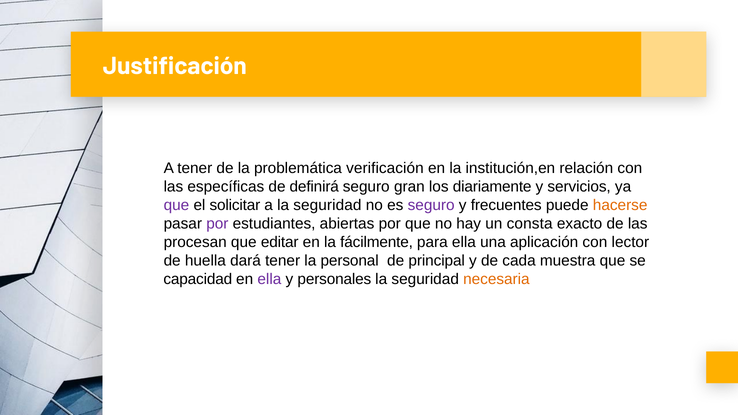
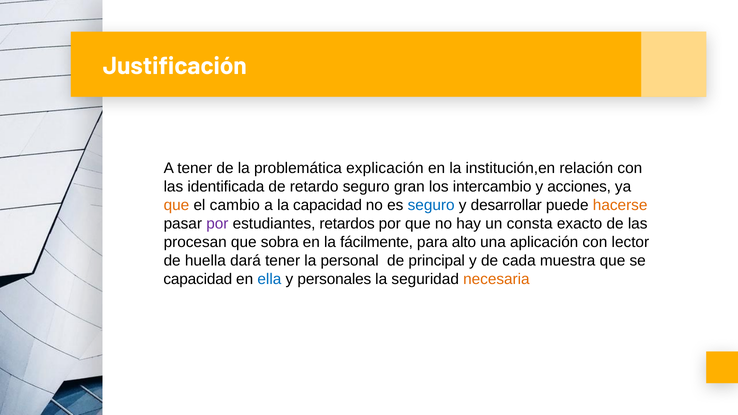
verificación: verificación -> explicación
específicas: específicas -> identificada
definirá: definirá -> retardo
diariamente: diariamente -> intercambio
servicios: servicios -> acciones
que at (176, 205) colour: purple -> orange
solicitar: solicitar -> cambio
a la seguridad: seguridad -> capacidad
seguro at (431, 205) colour: purple -> blue
frecuentes: frecuentes -> desarrollar
abiertas: abiertas -> retardos
editar: editar -> sobra
para ella: ella -> alto
ella at (269, 279) colour: purple -> blue
